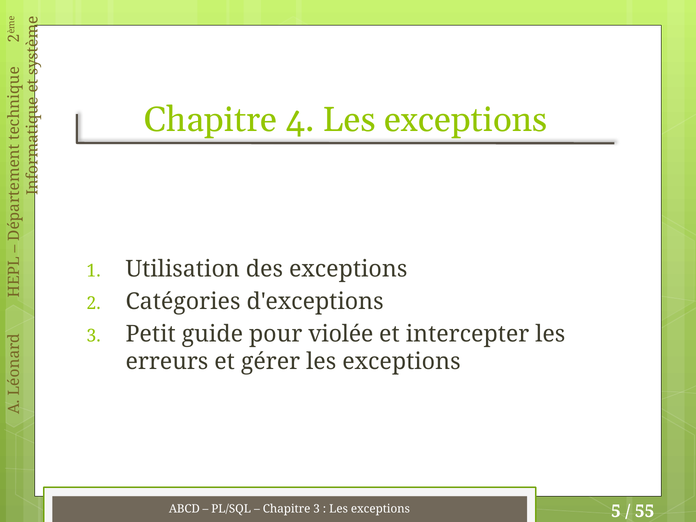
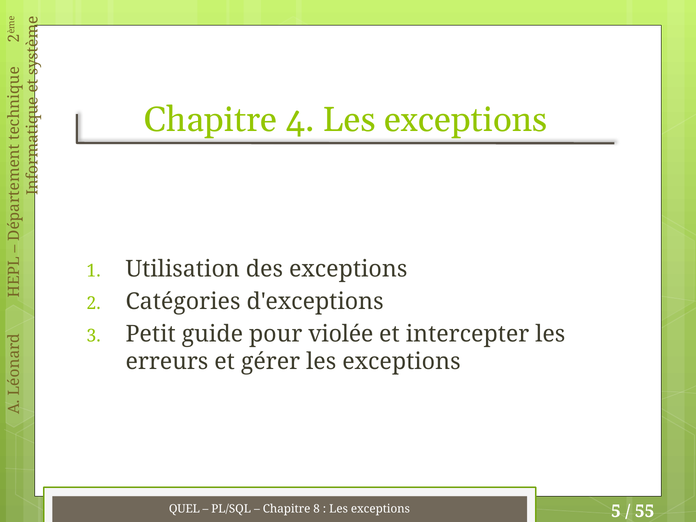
ABCD: ABCD -> QUEL
Chapitre 3: 3 -> 8
